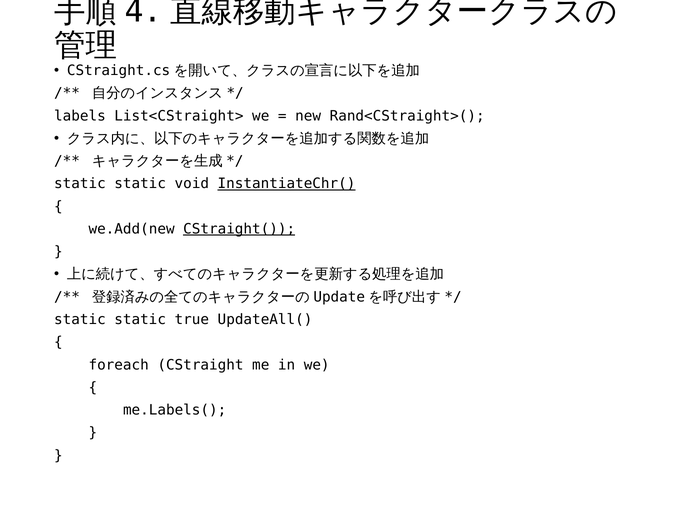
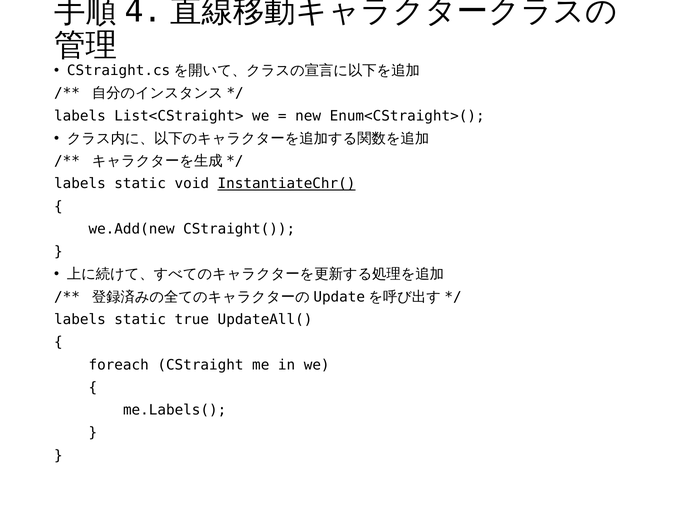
Rand<CStraight>(: Rand<CStraight>( -> Enum<CStraight>(
static at (80, 184): static -> labels
CStraight( underline: present -> none
static at (80, 320): static -> labels
